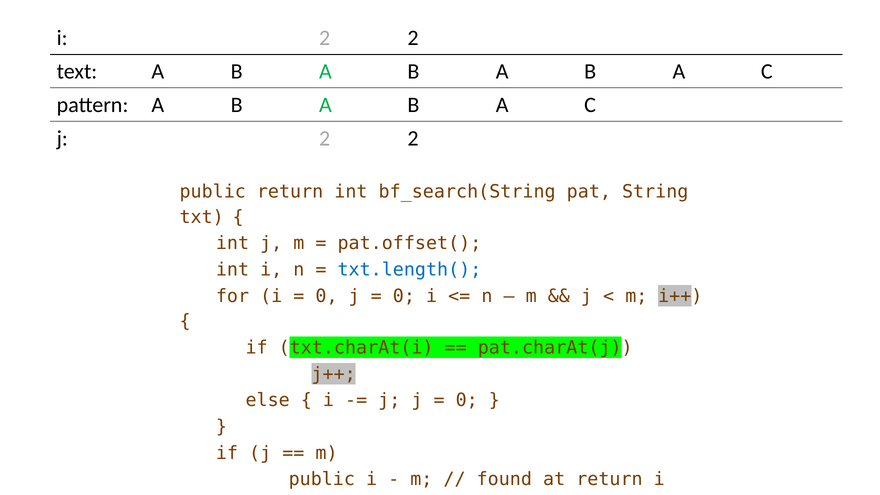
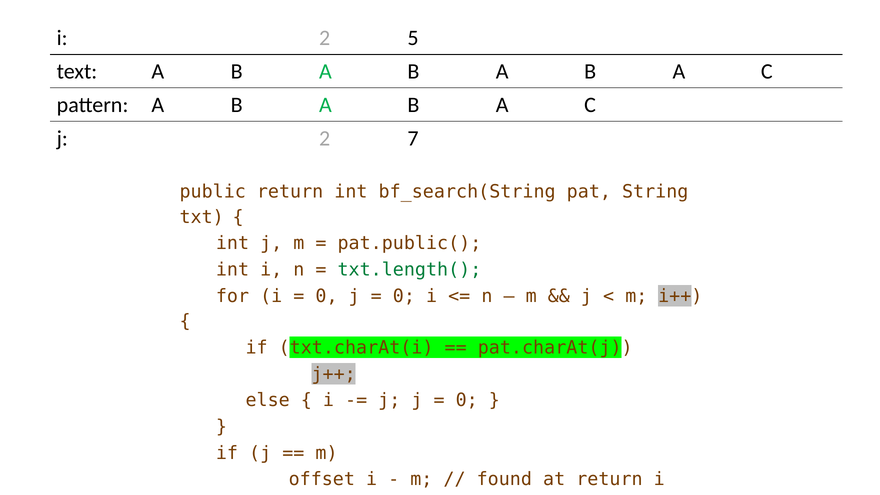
i 2 2: 2 -> 5
j 2 2: 2 -> 7
pat.offset(: pat.offset( -> pat.public(
txt.length( colour: blue -> green
public at (322, 479): public -> offset
